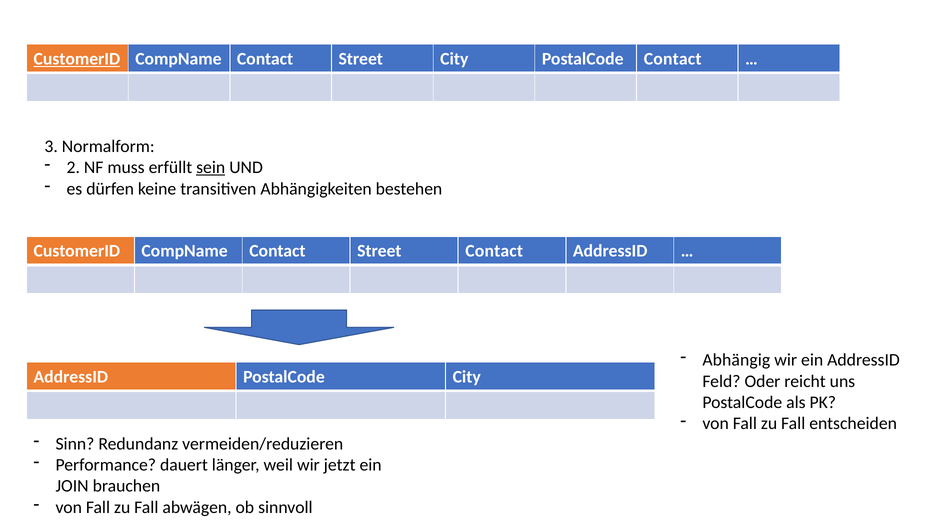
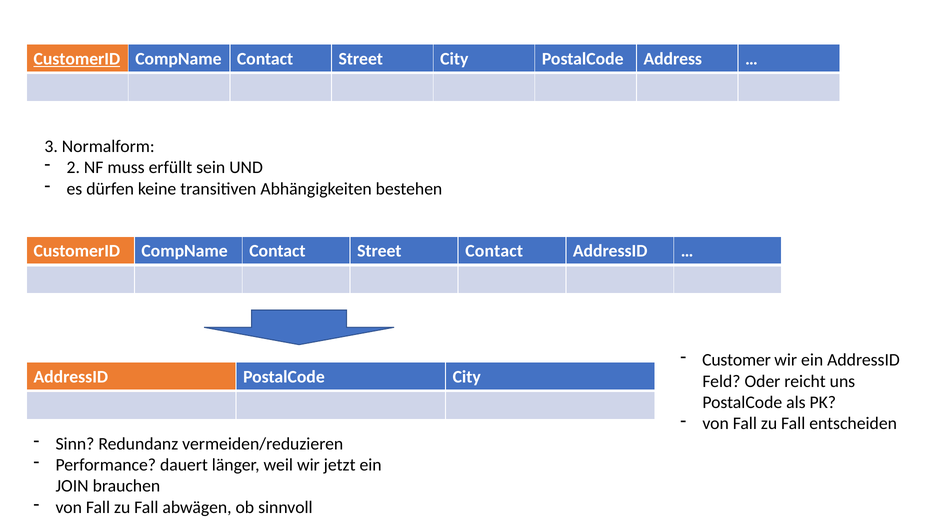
PostalCode Contact: Contact -> Address
sein underline: present -> none
Abhängig: Abhängig -> Customer
